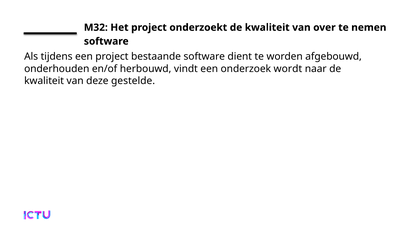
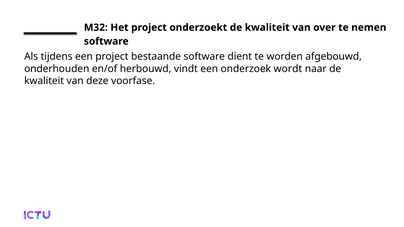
gestelde: gestelde -> voorfase
